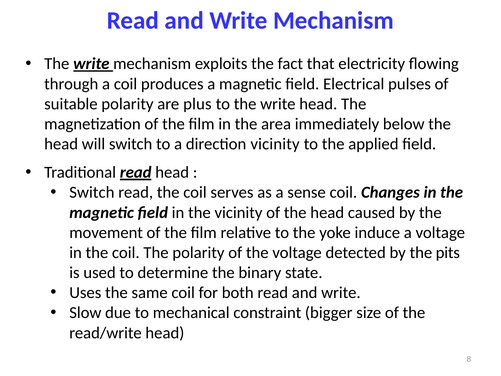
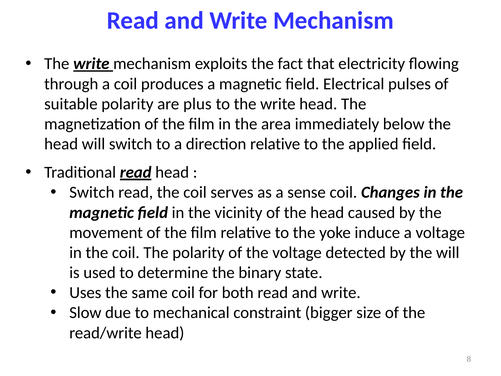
direction vicinity: vicinity -> relative
the pits: pits -> will
